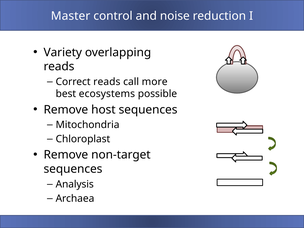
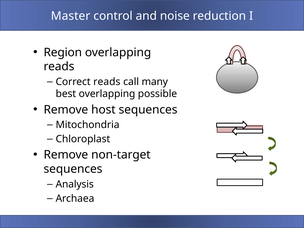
Variety: Variety -> Region
more: more -> many
best ecosystems: ecosystems -> overlapping
